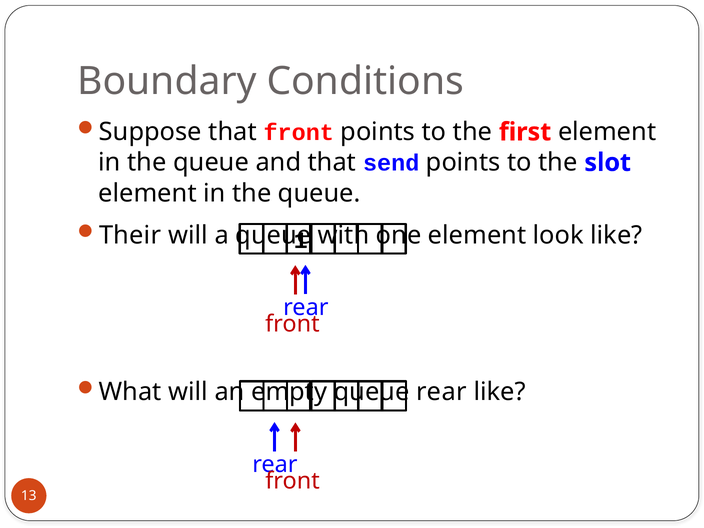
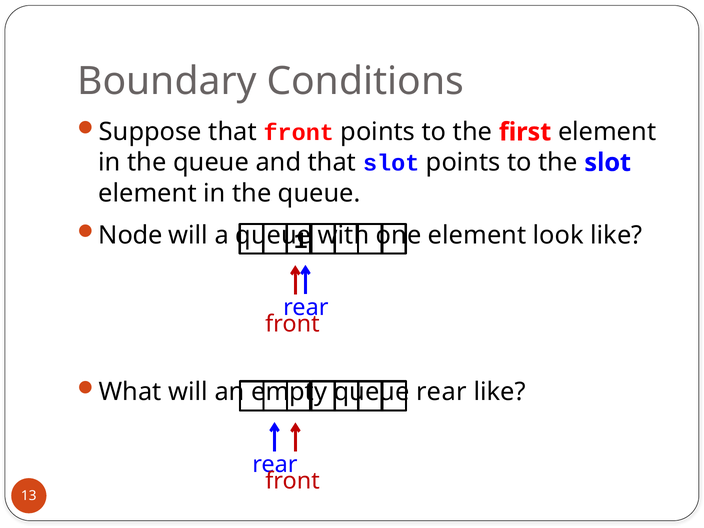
that send: send -> slot
Their: Their -> Node
